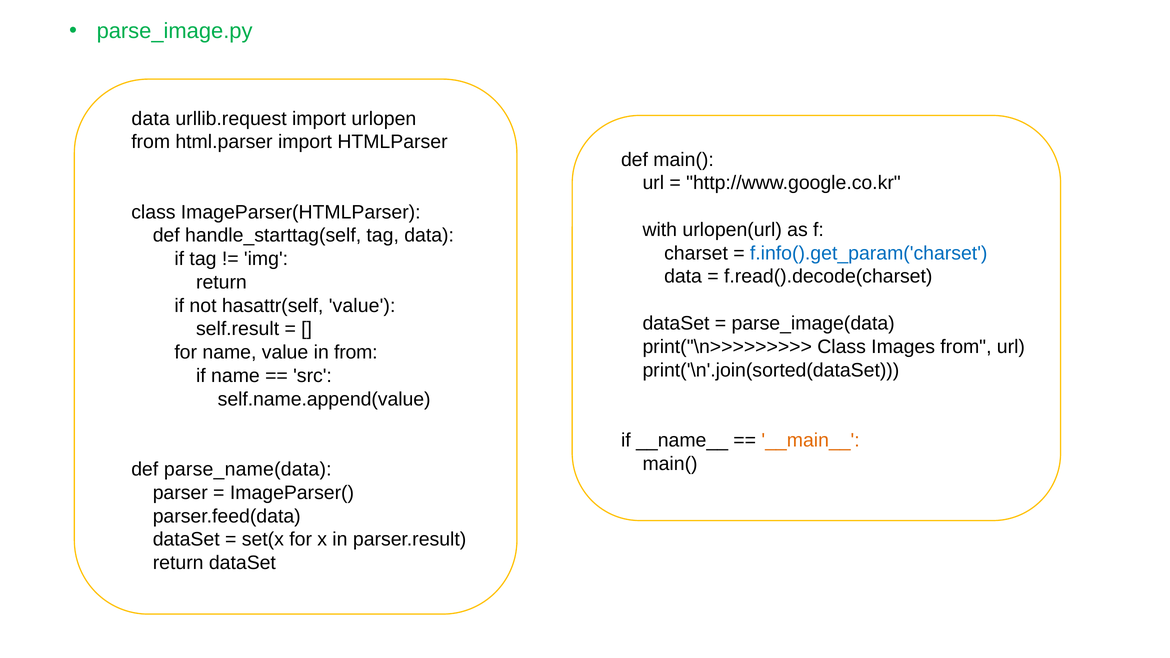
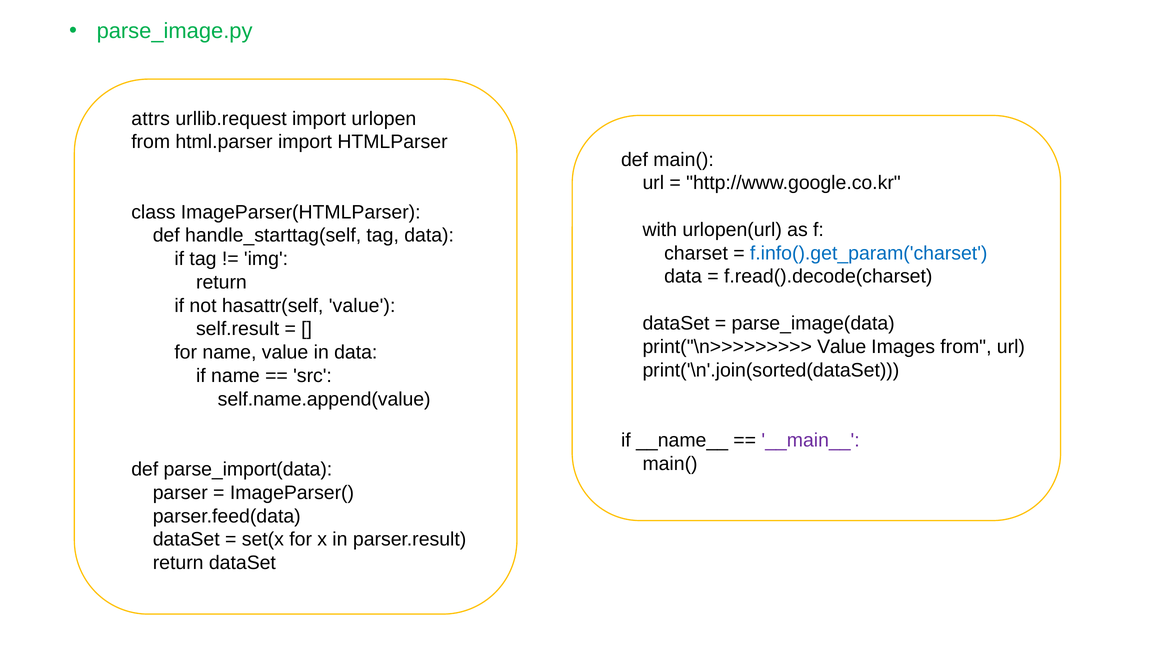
data at (151, 119): data -> attrs
print("\n>>>>>>>>> Class: Class -> Value
in from: from -> data
__main__ colour: orange -> purple
parse_name(data: parse_name(data -> parse_import(data
